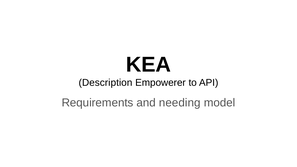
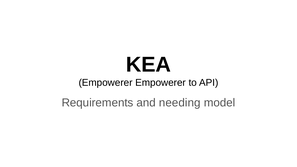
Description at (106, 83): Description -> Empowerer
